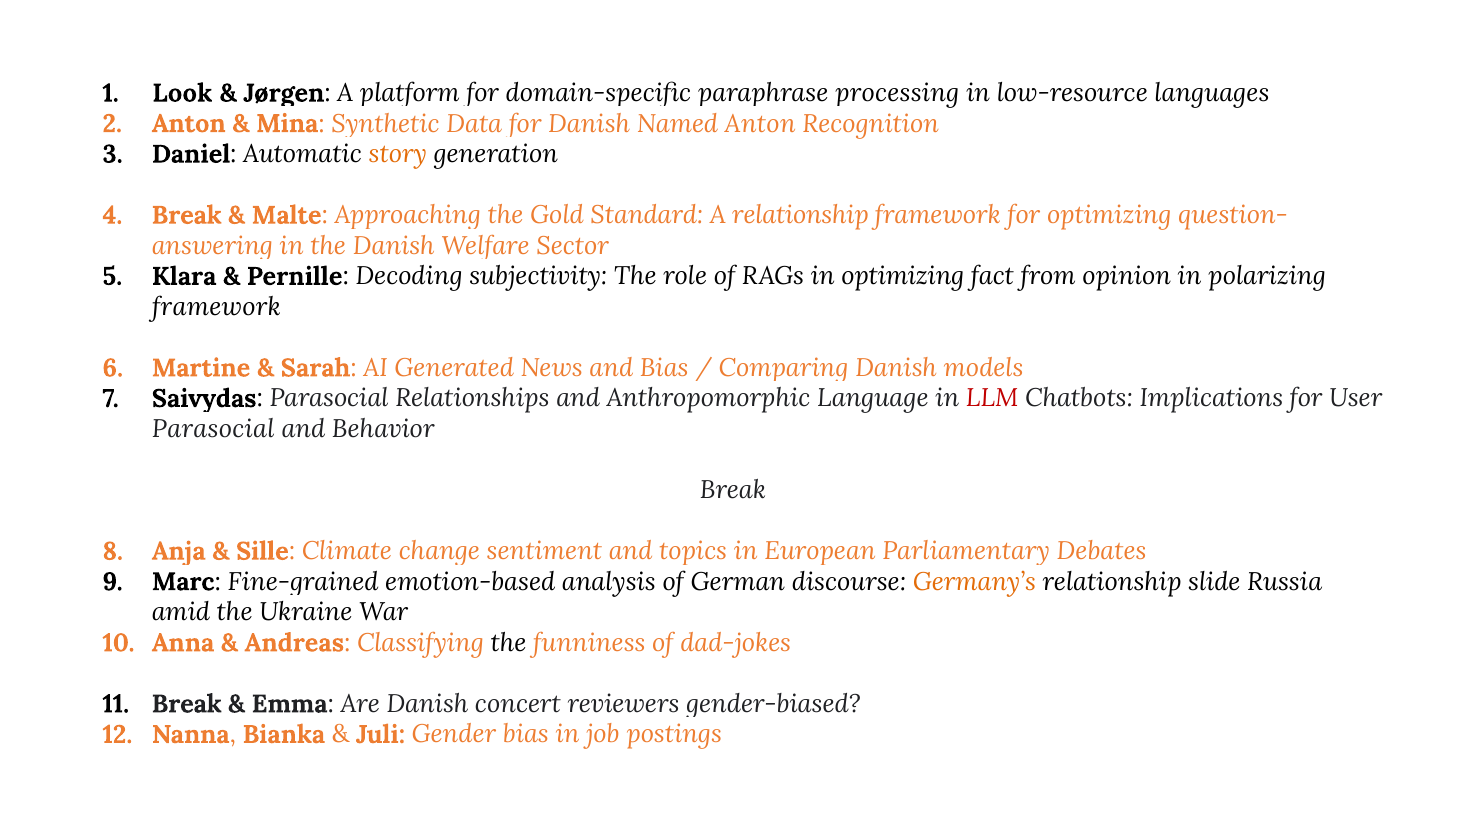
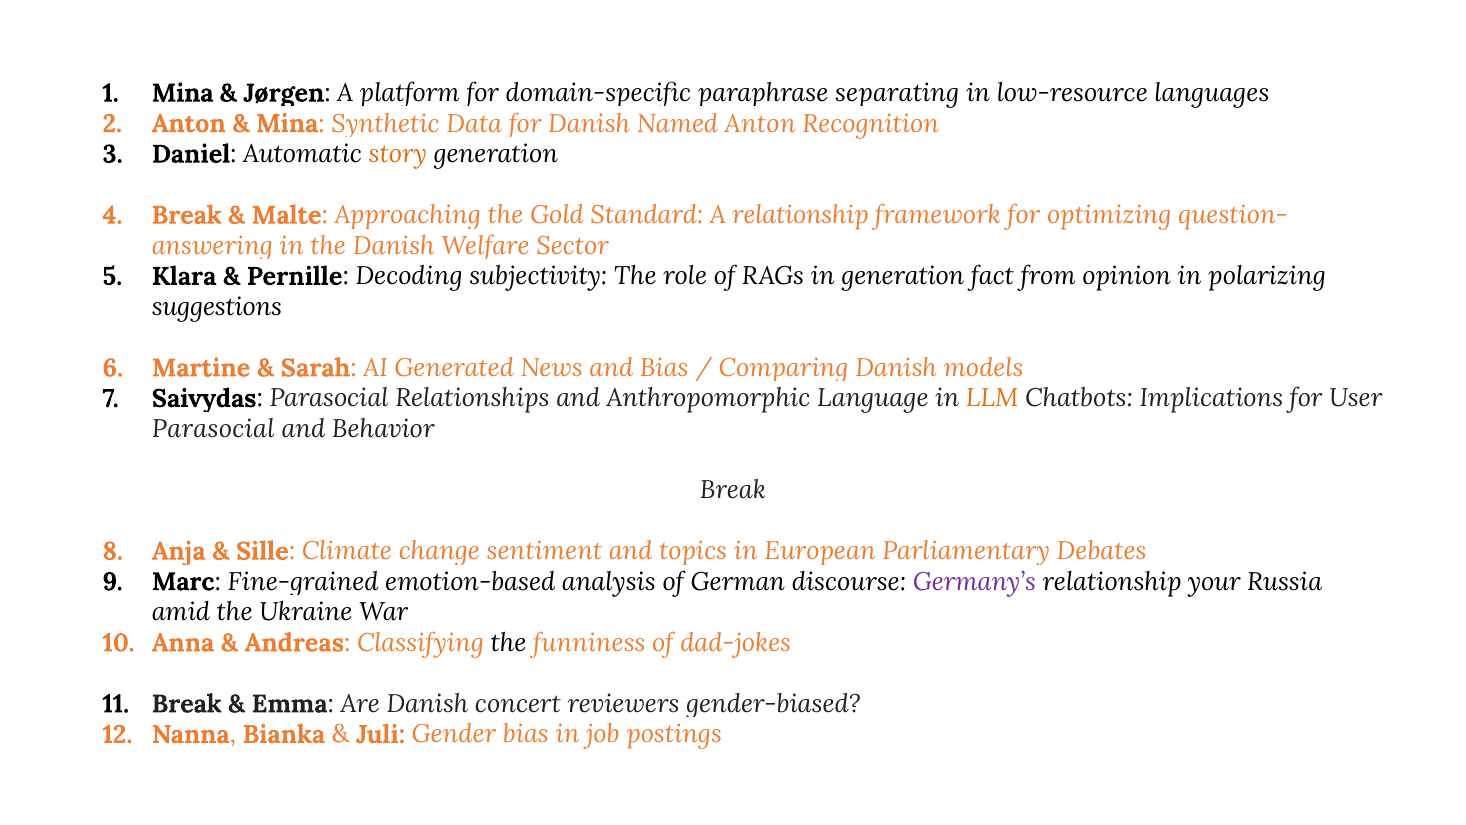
Look at (182, 93): Look -> Mina
processing: processing -> separating
in optimizing: optimizing -> generation
framework at (217, 307): framework -> suggestions
LLM colour: red -> orange
Germany’s colour: orange -> purple
slide: slide -> your
